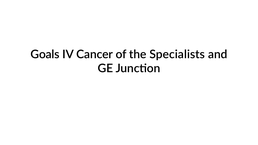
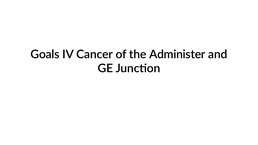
Specialists: Specialists -> Administer
